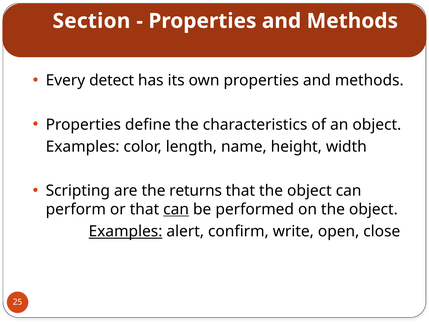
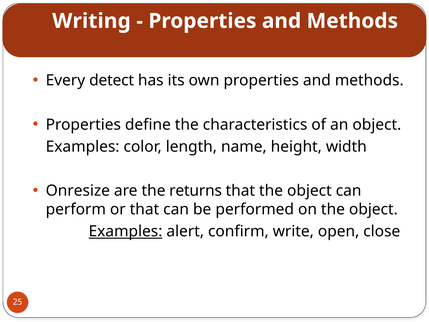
Section: Section -> Writing
Scripting: Scripting -> Onresize
can at (176, 209) underline: present -> none
